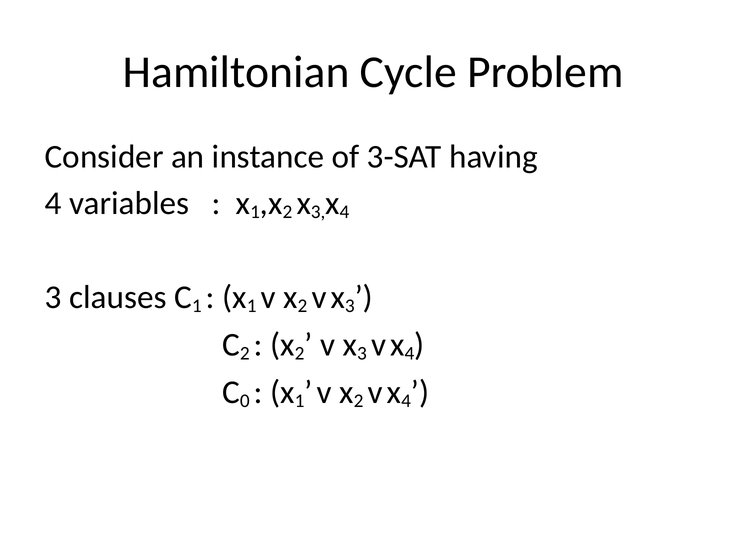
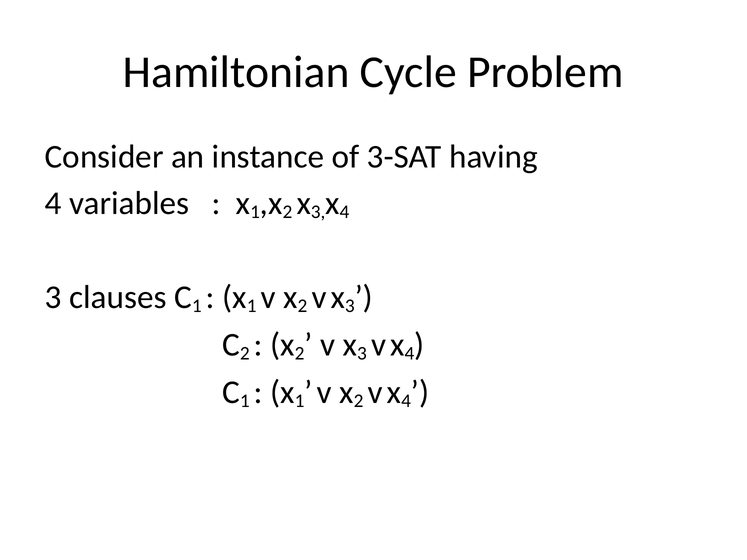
0 at (245, 401): 0 -> 1
